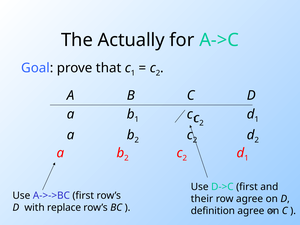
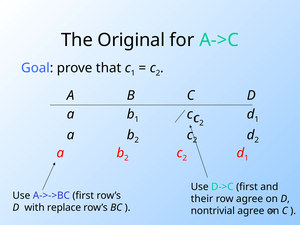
Actually: Actually -> Original
definition: definition -> nontrivial
